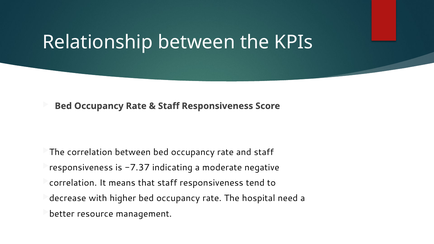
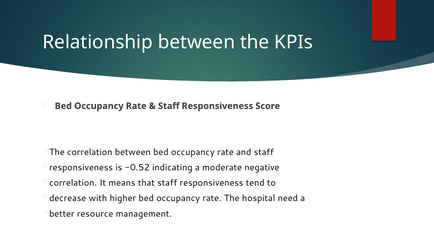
-7.37: -7.37 -> -0.52
